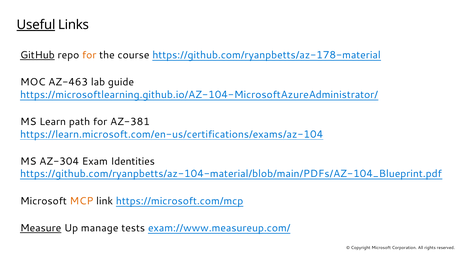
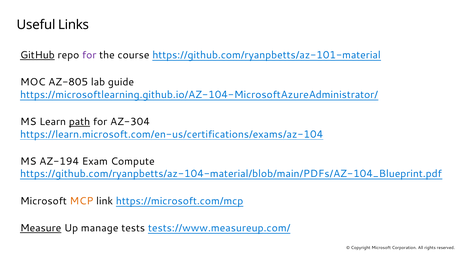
Useful underline: present -> none
for at (89, 55) colour: orange -> purple
https://github.com/ryanpbetts/az-178-material: https://github.com/ryanpbetts/az-178-material -> https://github.com/ryanpbetts/az-101-material
AZ-463: AZ-463 -> AZ-805
path underline: none -> present
AZ-381: AZ-381 -> AZ-304
AZ-304: AZ-304 -> AZ-194
Identities: Identities -> Compute
exam://www.measureup.com/: exam://www.measureup.com/ -> tests://www.measureup.com/
